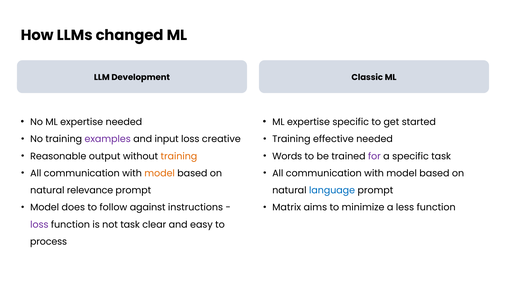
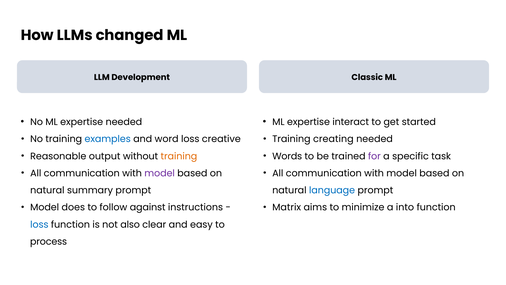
expertise specific: specific -> interact
examples colour: purple -> blue
input: input -> word
effective: effective -> creating
model at (160, 173) colour: orange -> purple
relevance: relevance -> summary
less: less -> into
loss at (39, 224) colour: purple -> blue
not task: task -> also
